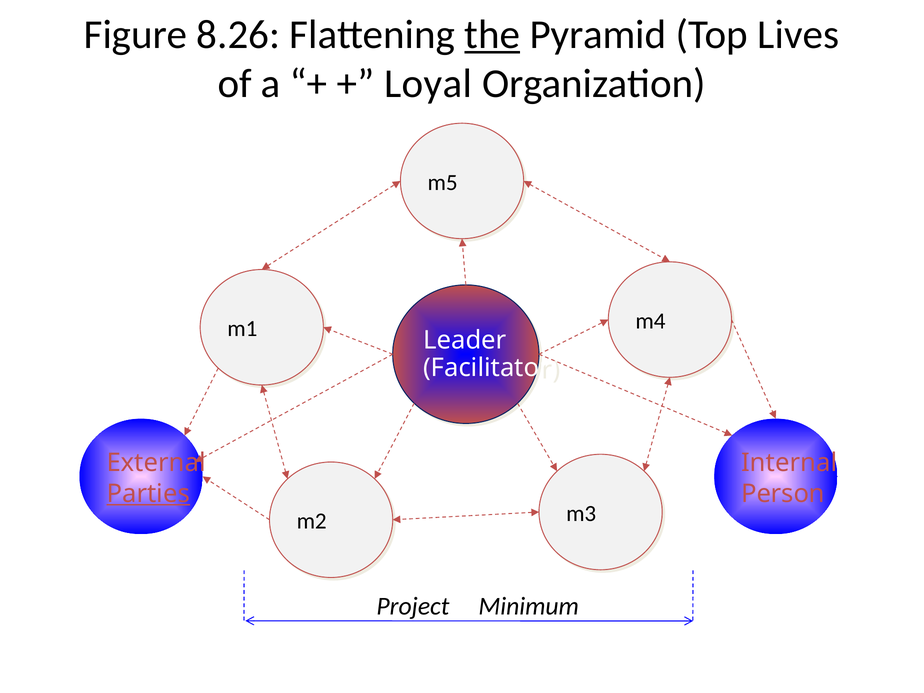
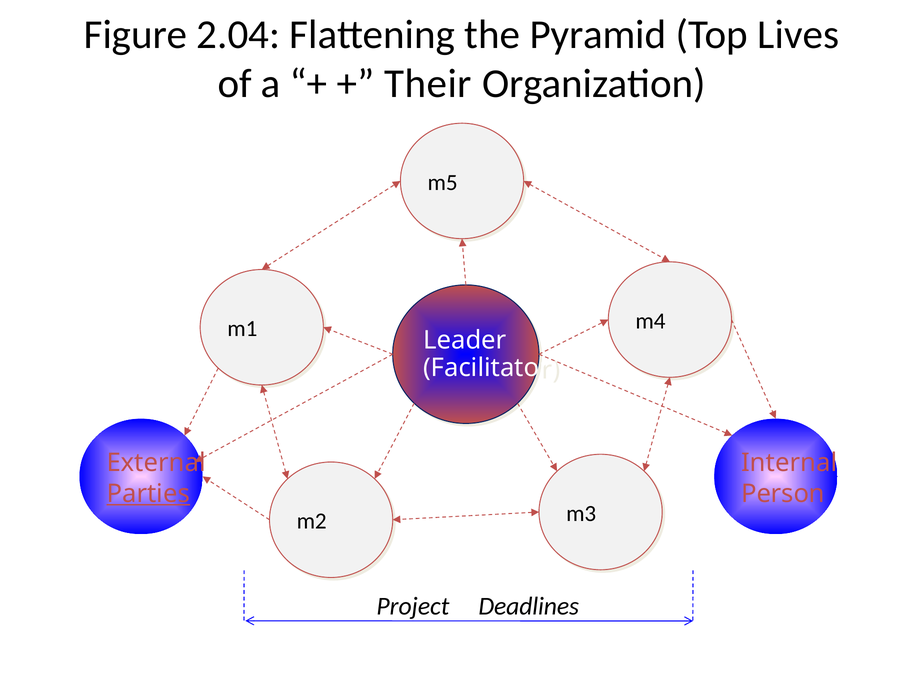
8.26: 8.26 -> 2.04
the underline: present -> none
Loyal: Loyal -> Their
Minimum: Minimum -> Deadlines
